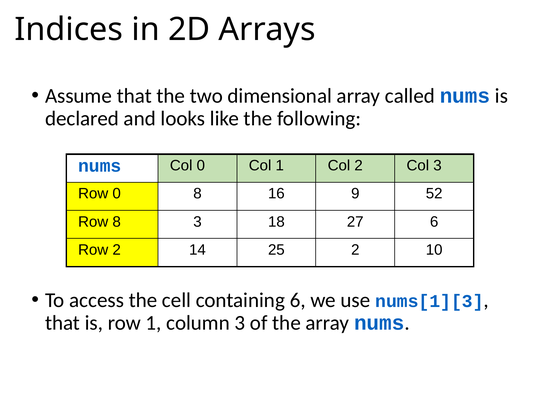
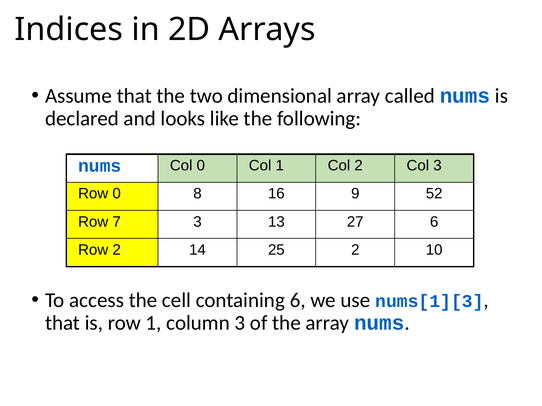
Row 8: 8 -> 7
18: 18 -> 13
